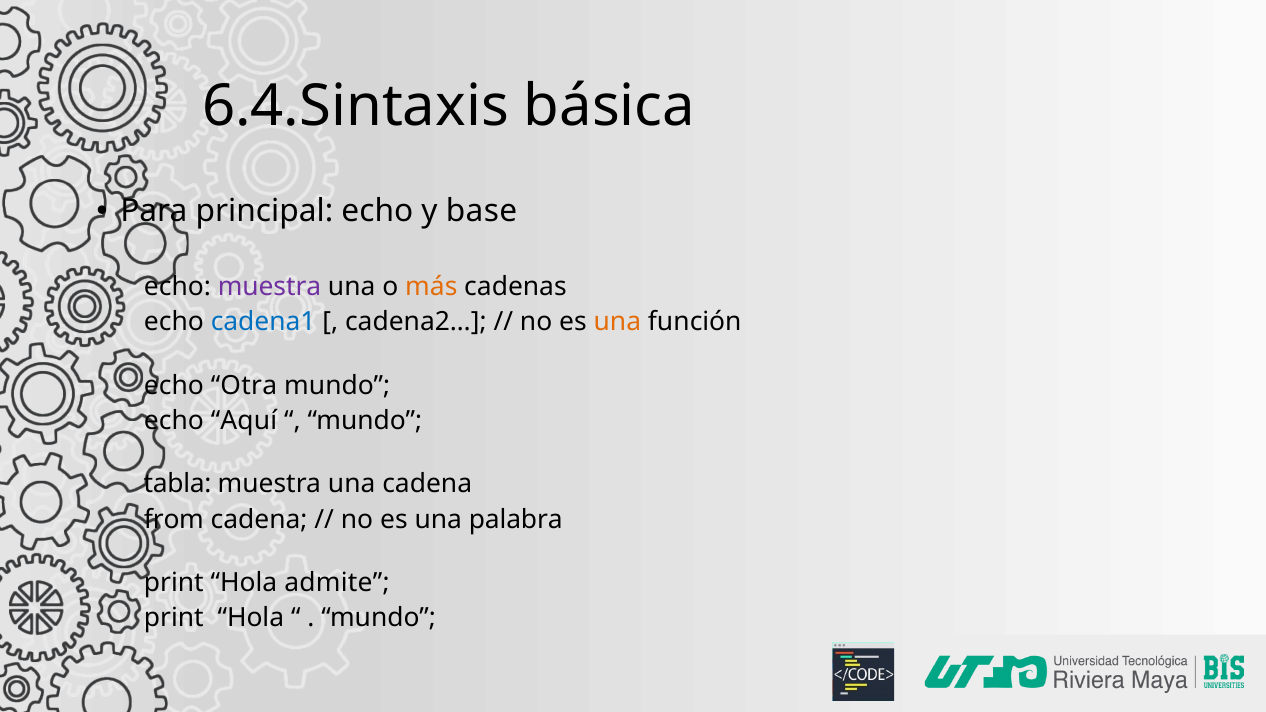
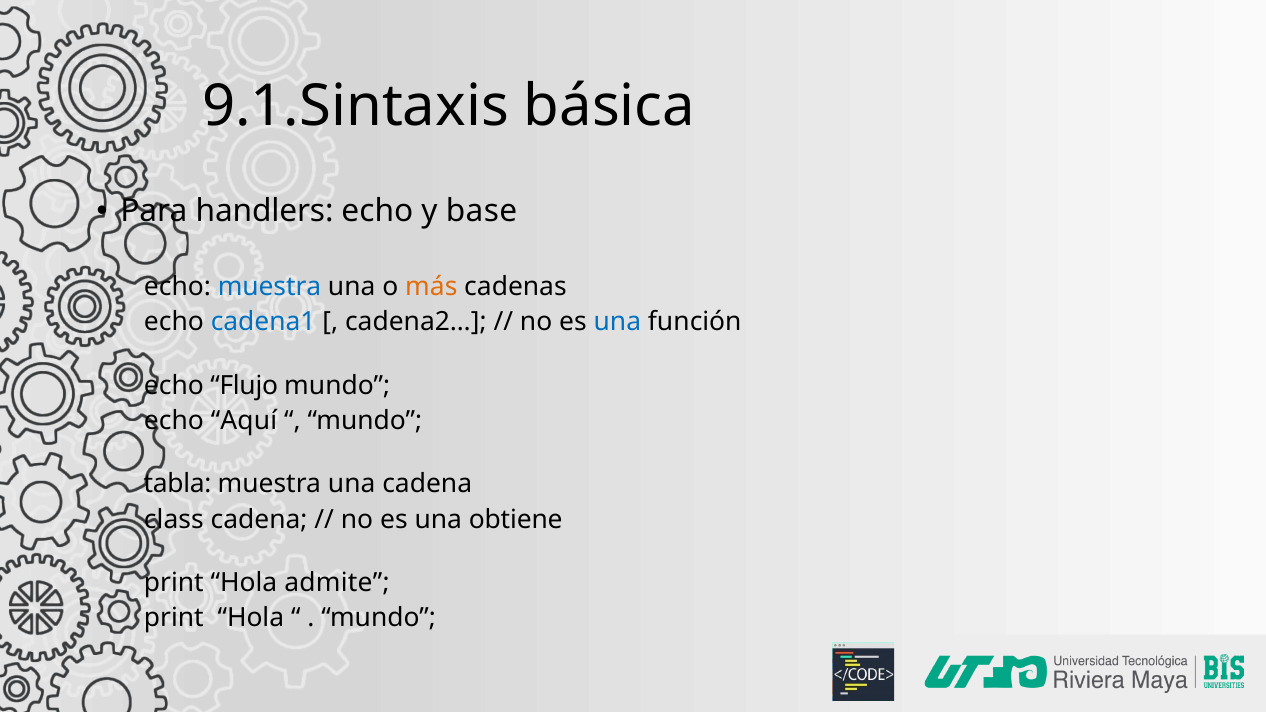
6.4.Sintaxis: 6.4.Sintaxis -> 9.1.Sintaxis
principal: principal -> handlers
muestra at (269, 287) colour: purple -> blue
una at (617, 322) colour: orange -> blue
Otra: Otra -> Flujo
from: from -> class
palabra: palabra -> obtiene
